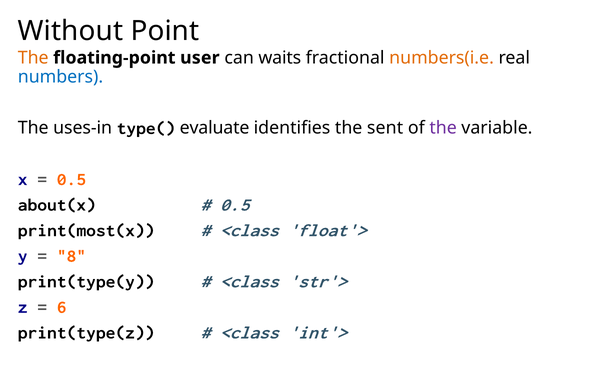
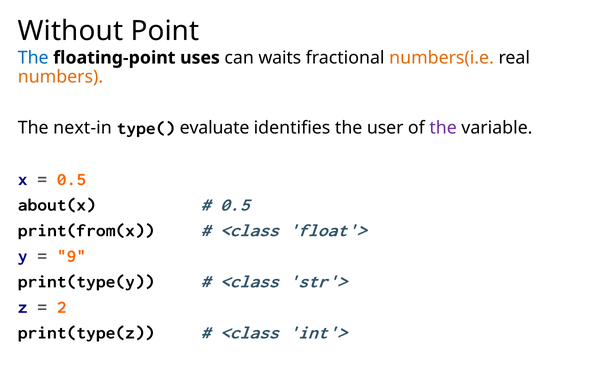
The at (33, 58) colour: orange -> blue
user: user -> uses
numbers colour: blue -> orange
uses-in: uses-in -> next-in
sent: sent -> user
print(most(x: print(most(x -> print(from(x
8: 8 -> 9
6: 6 -> 2
